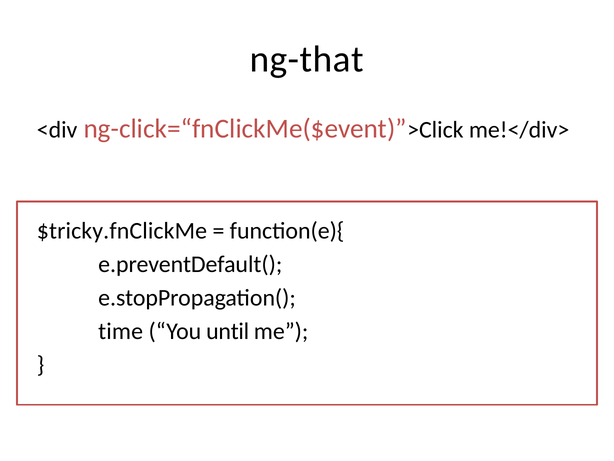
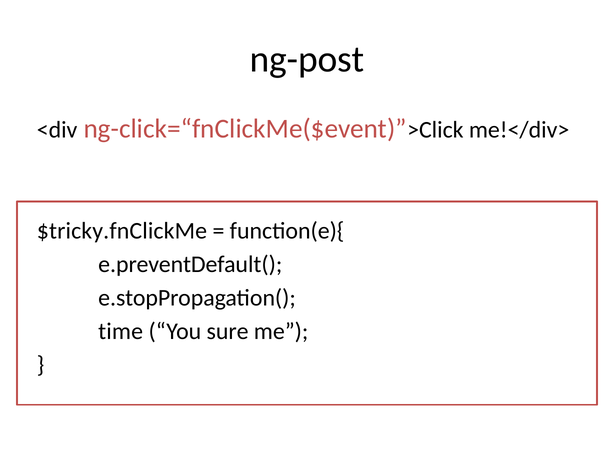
ng-that: ng-that -> ng-post
until: until -> sure
